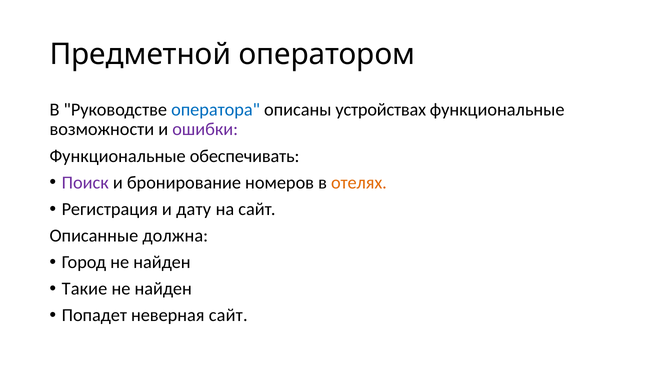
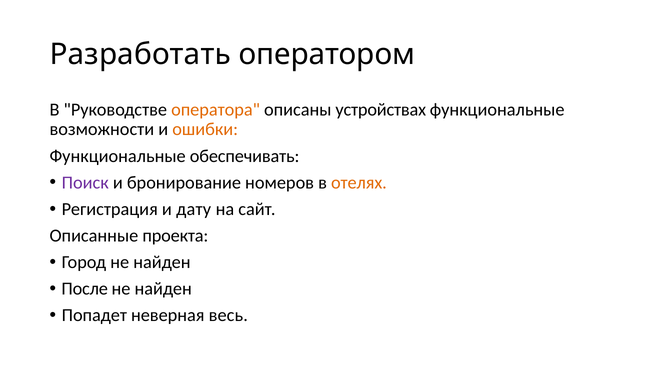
Предметной: Предметной -> Разработать
оператора colour: blue -> orange
ошибки colour: purple -> orange
должна: должна -> проекта
Такие: Такие -> После
неверная сайт: сайт -> весь
